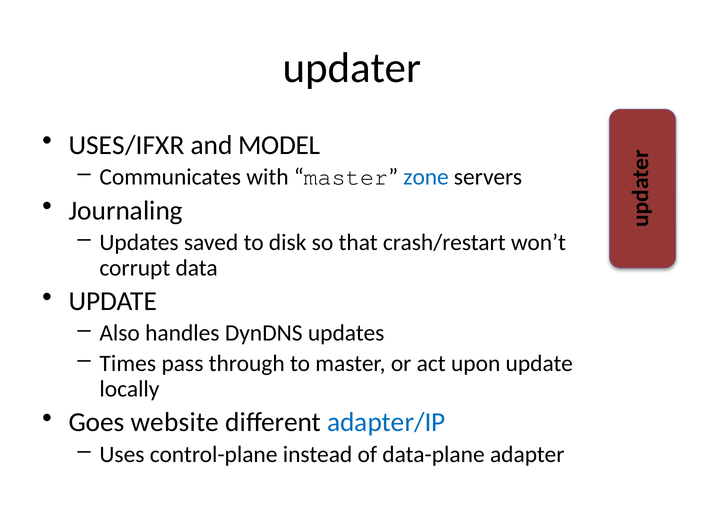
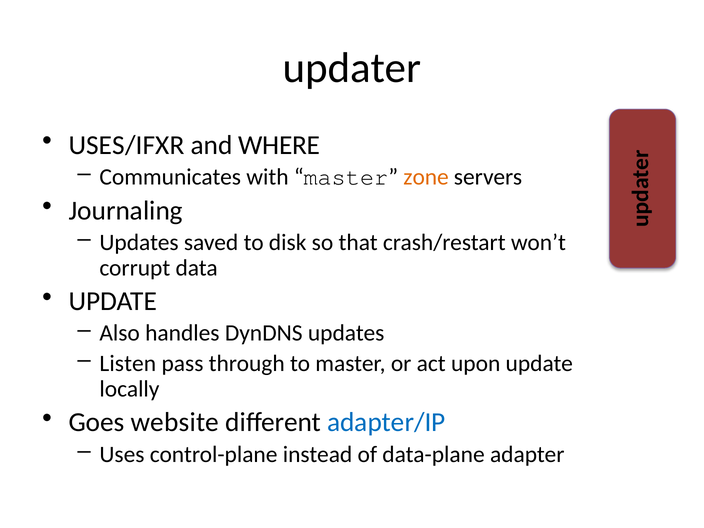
MODEL: MODEL -> WHERE
zone colour: blue -> orange
Times: Times -> Listen
